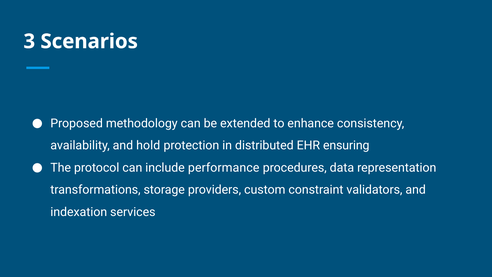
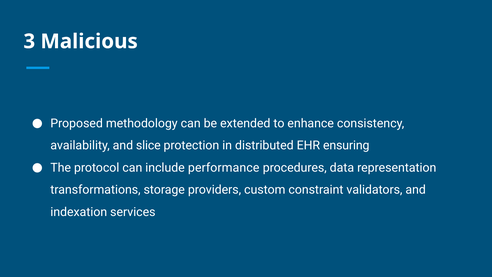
Scenarios: Scenarios -> Malicious
hold: hold -> slice
